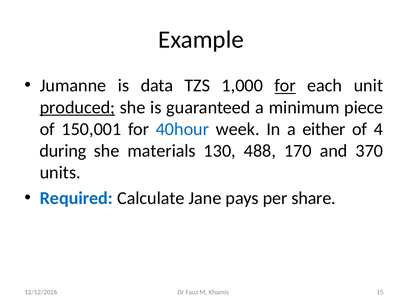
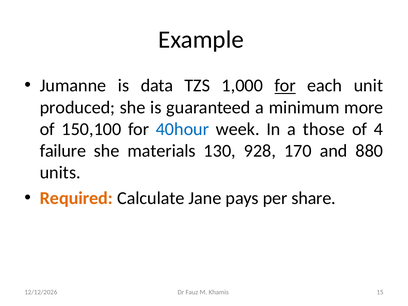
produced underline: present -> none
piece: piece -> more
150,001: 150,001 -> 150,100
either: either -> those
during: during -> failure
488: 488 -> 928
370: 370 -> 880
Required colour: blue -> orange
